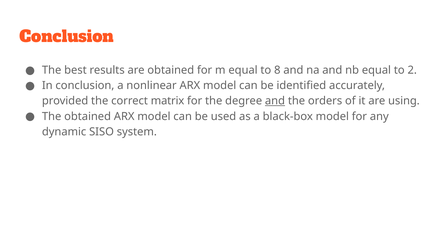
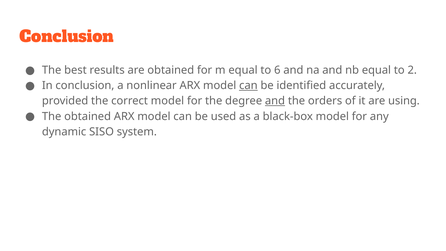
8: 8 -> 6
can at (248, 86) underline: none -> present
correct matrix: matrix -> model
